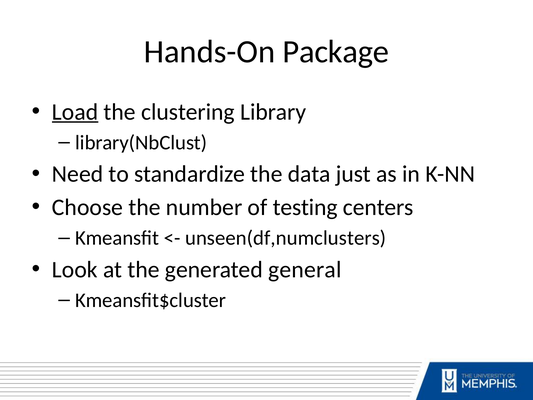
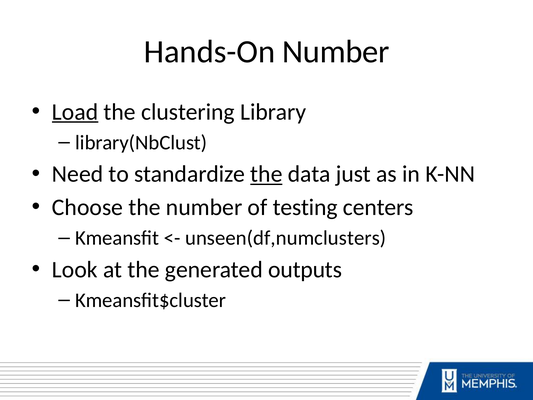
Hands-On Package: Package -> Number
the at (266, 174) underline: none -> present
general: general -> outputs
